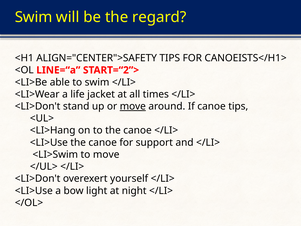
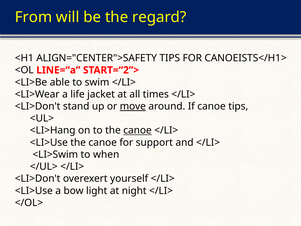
Swim at (34, 17): Swim -> From
canoe at (137, 130) underline: none -> present
to move: move -> when
